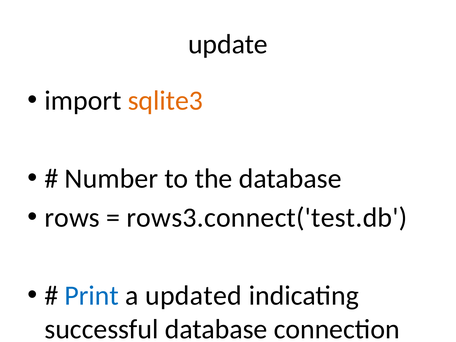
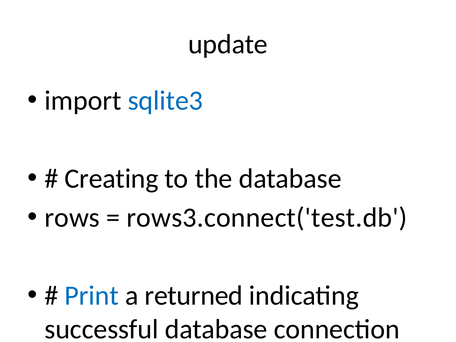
sqlite3 colour: orange -> blue
Number at (111, 179): Number -> Creating
a updated: updated -> returned
